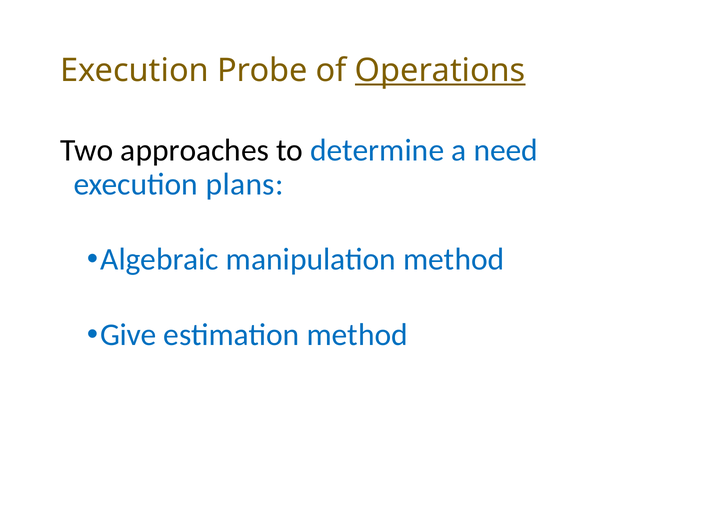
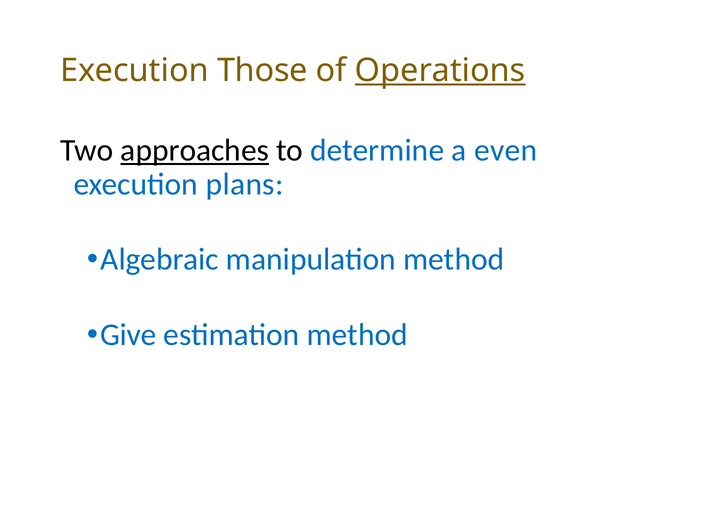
Probe: Probe -> Those
approaches underline: none -> present
need: need -> even
